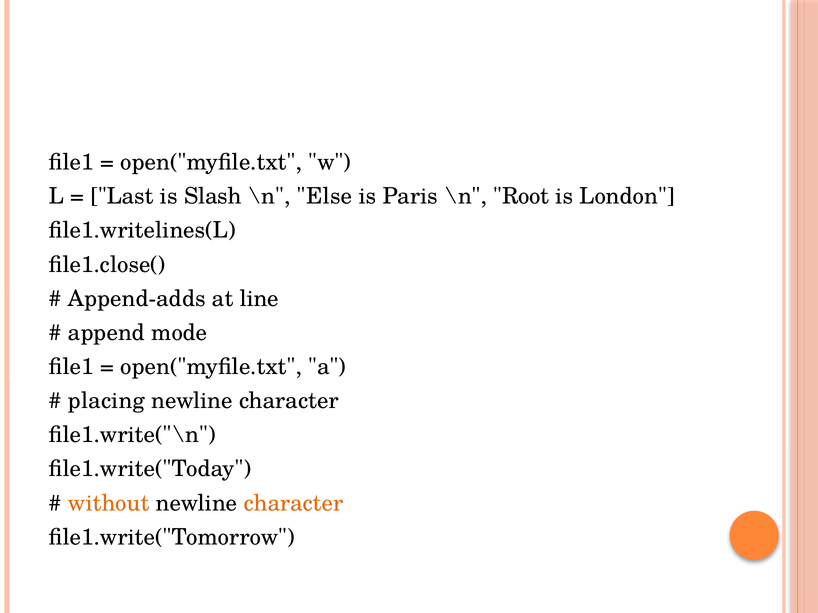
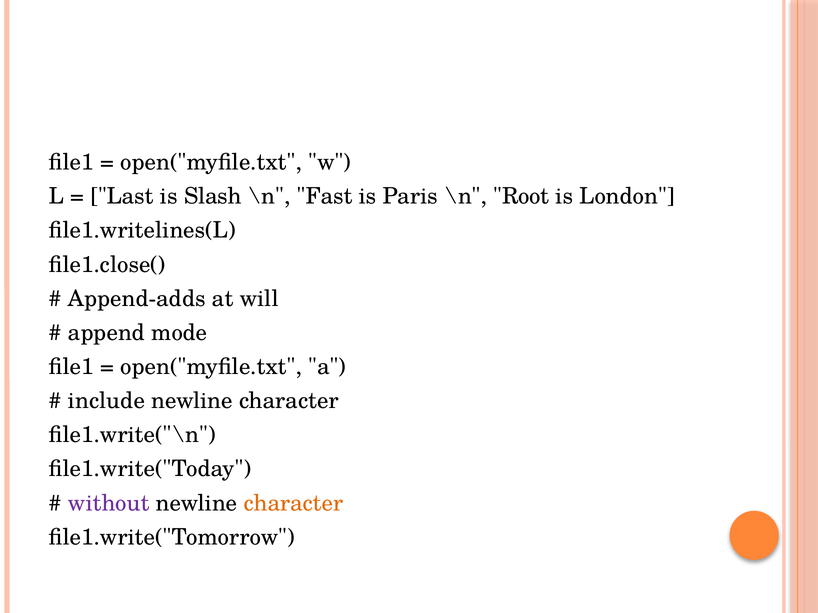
Else: Else -> Fast
line: line -> will
placing: placing -> include
without colour: orange -> purple
